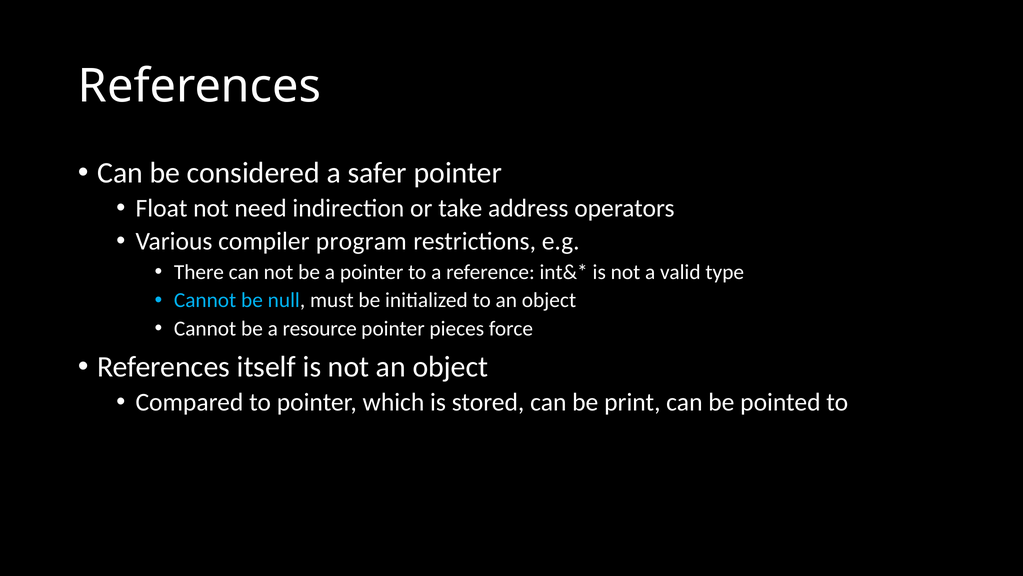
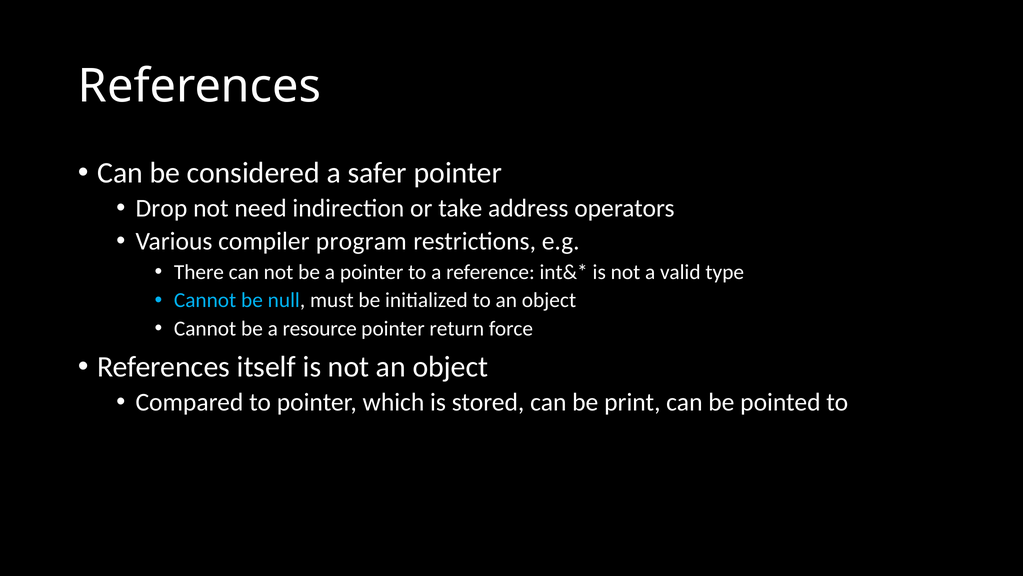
Float: Float -> Drop
pieces: pieces -> return
